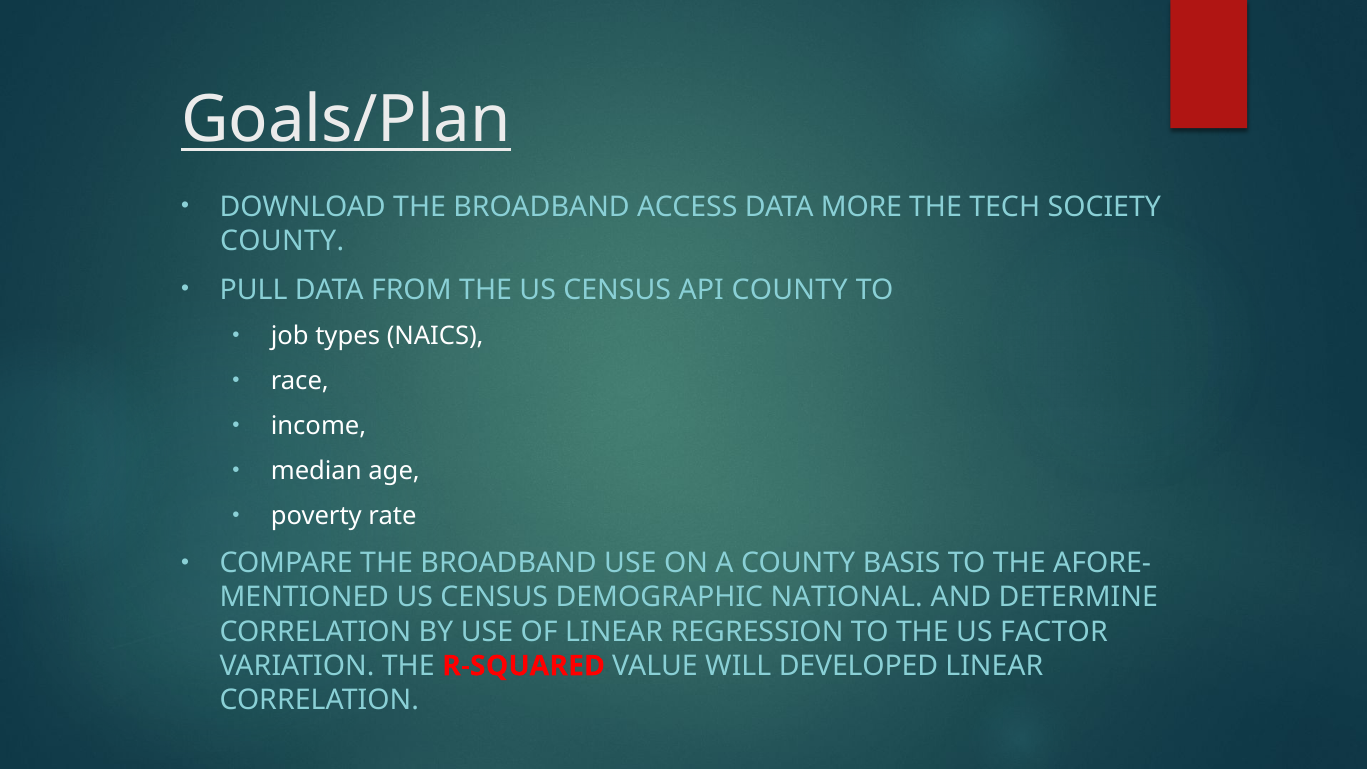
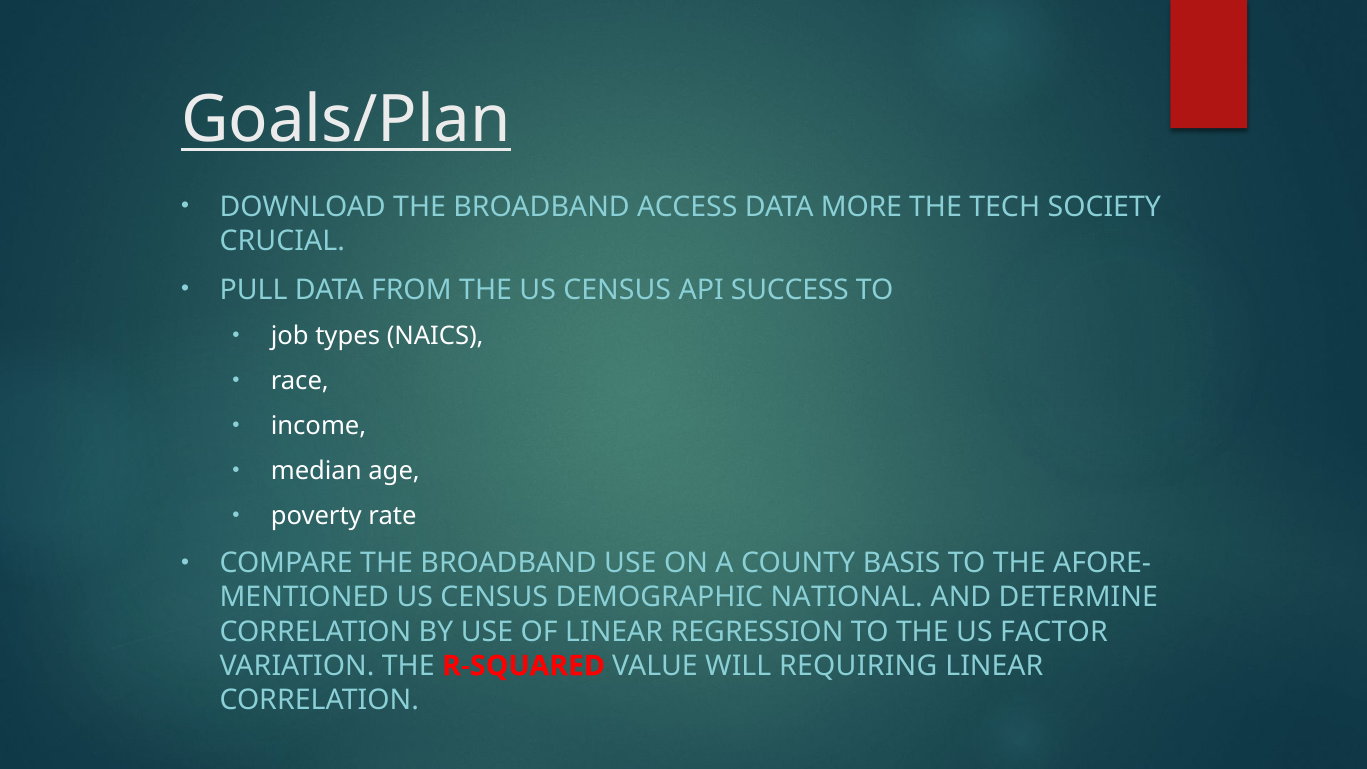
COUNTY at (282, 241): COUNTY -> CRUCIAL
API COUNTY: COUNTY -> SUCCESS
DEVELOPED: DEVELOPED -> REQUIRING
